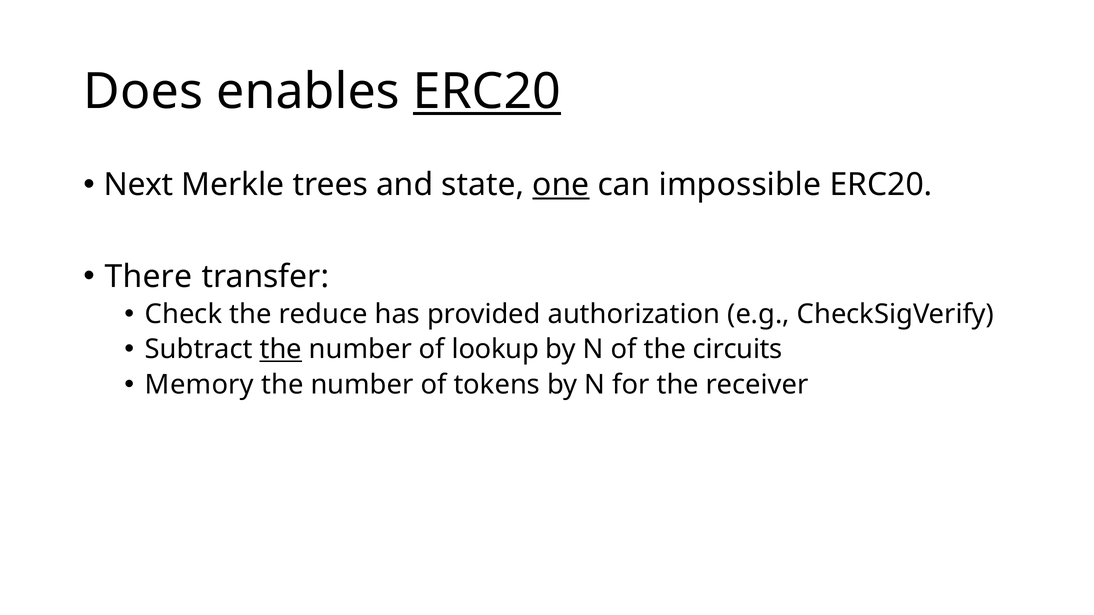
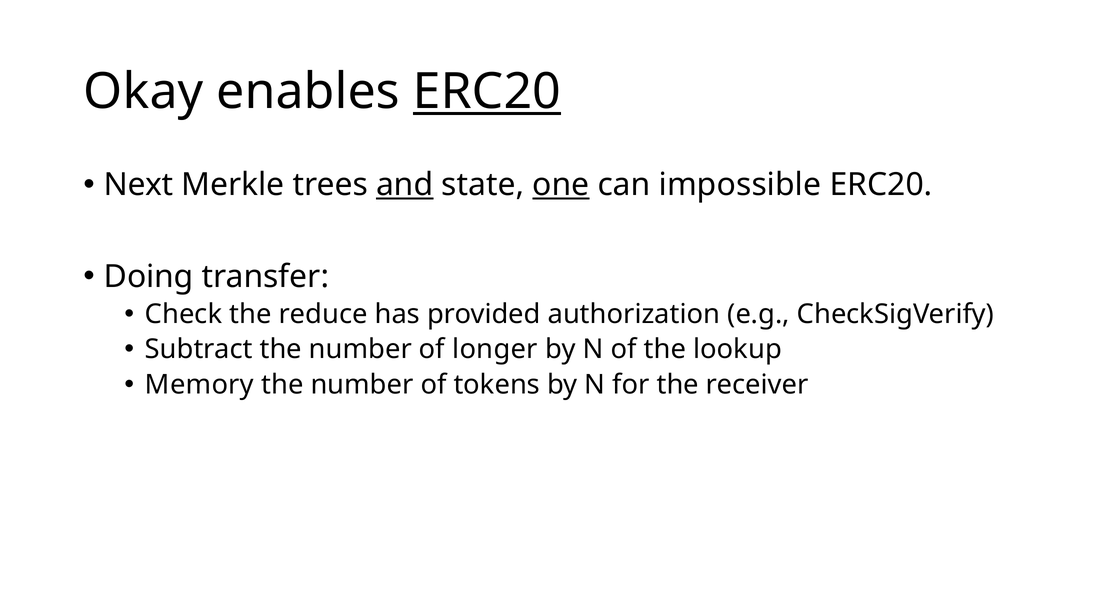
Does: Does -> Okay
and underline: none -> present
There: There -> Doing
the at (281, 350) underline: present -> none
lookup: lookup -> longer
circuits: circuits -> lookup
